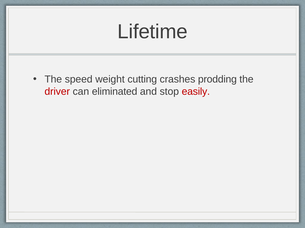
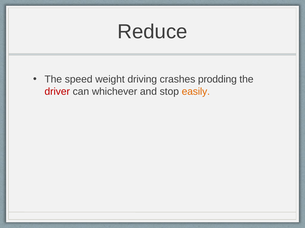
Lifetime: Lifetime -> Reduce
cutting: cutting -> driving
eliminated: eliminated -> whichever
easily colour: red -> orange
